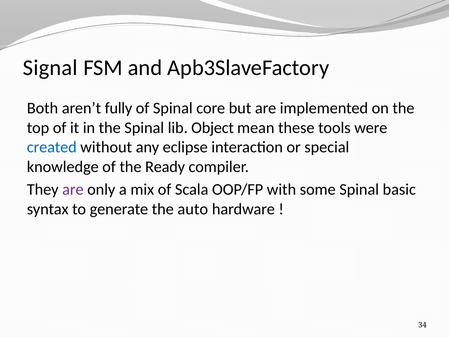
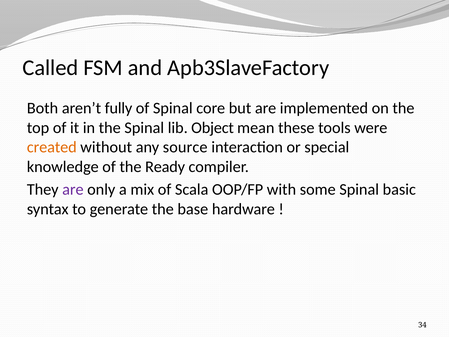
Signal: Signal -> Called
created colour: blue -> orange
eclipse: eclipse -> source
auto: auto -> base
